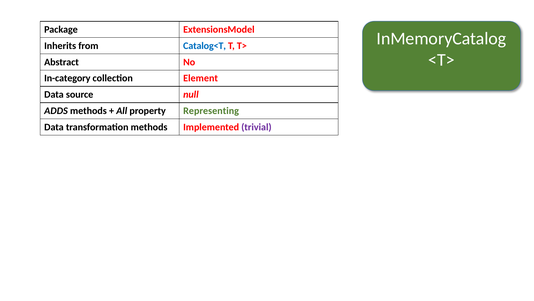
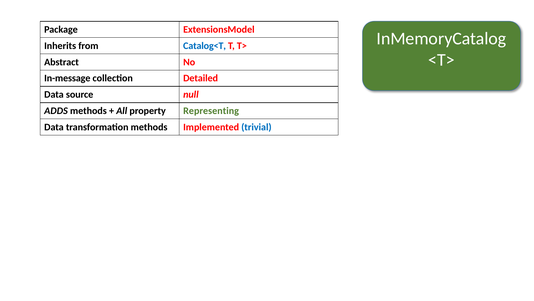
In-category: In-category -> In-message
Element: Element -> Detailed
trivial colour: purple -> blue
